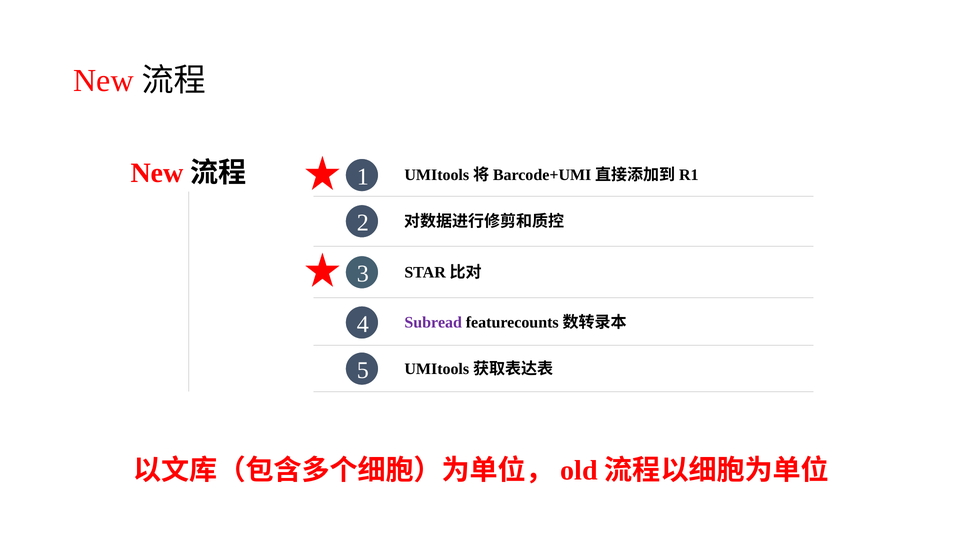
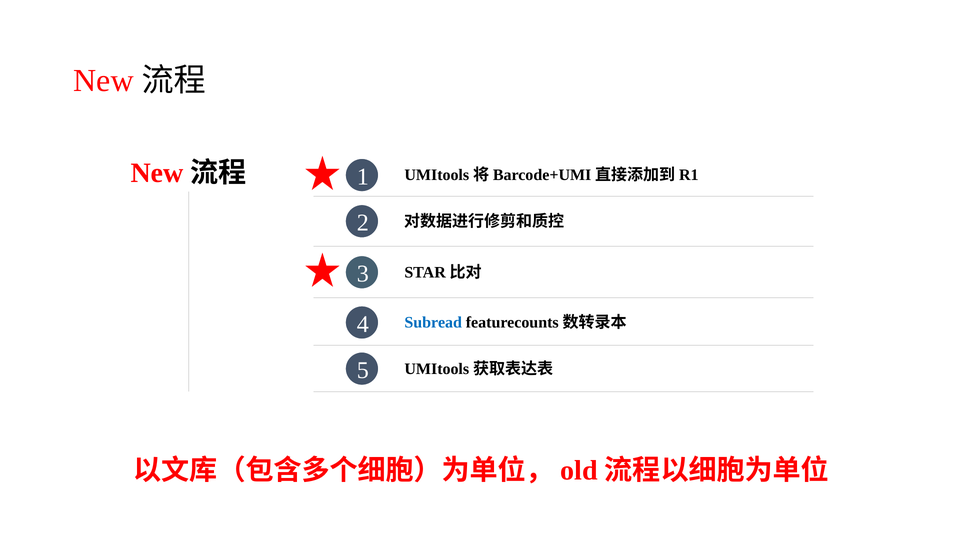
Subread colour: purple -> blue
